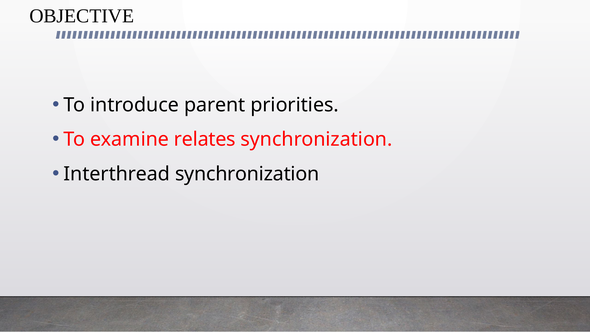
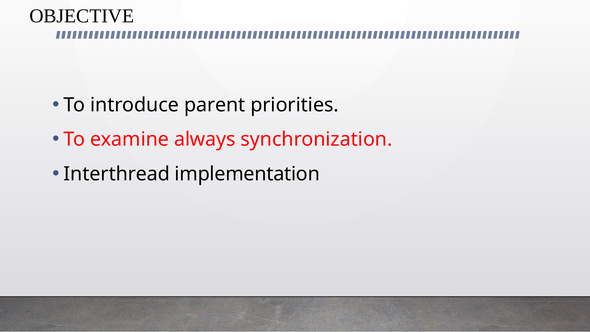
relates: relates -> always
Interthread synchronization: synchronization -> implementation
